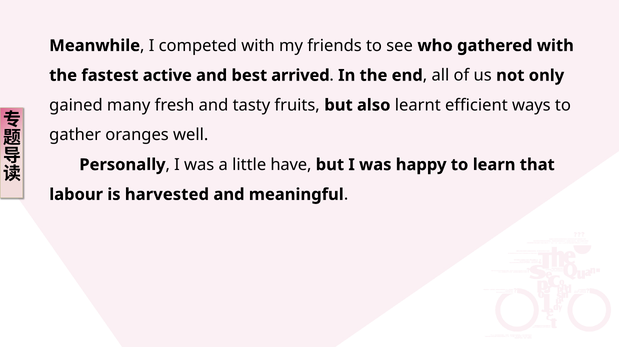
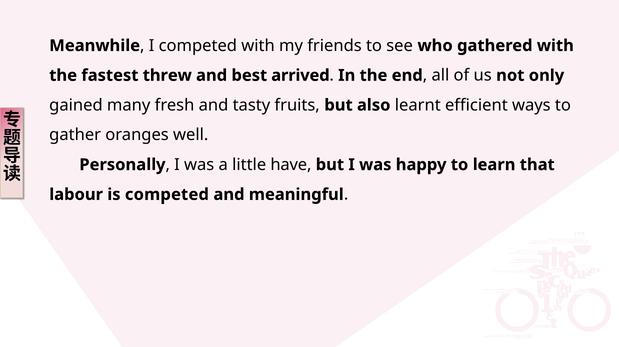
active: active -> threw
is harvested: harvested -> competed
